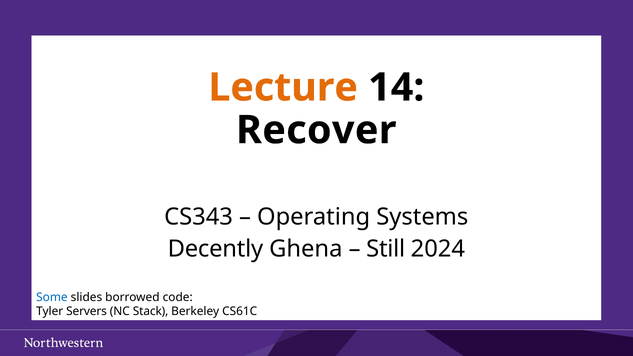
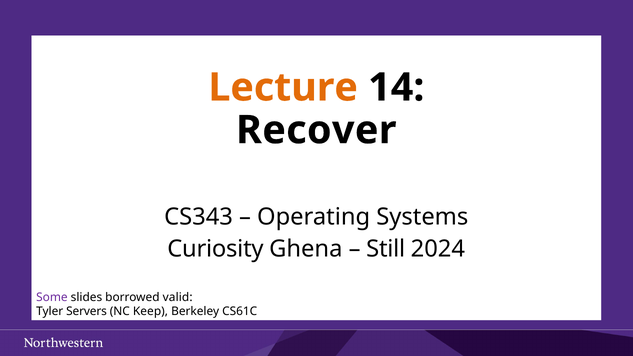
Decently: Decently -> Curiosity
Some colour: blue -> purple
code: code -> valid
Stack: Stack -> Keep
